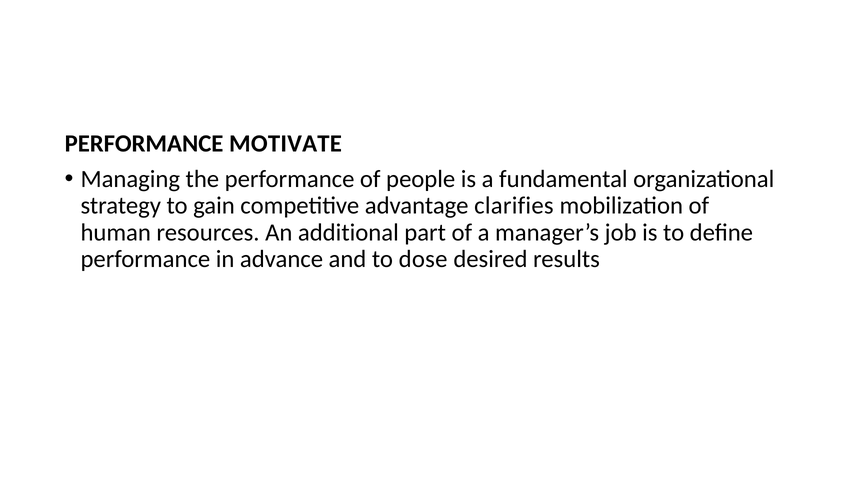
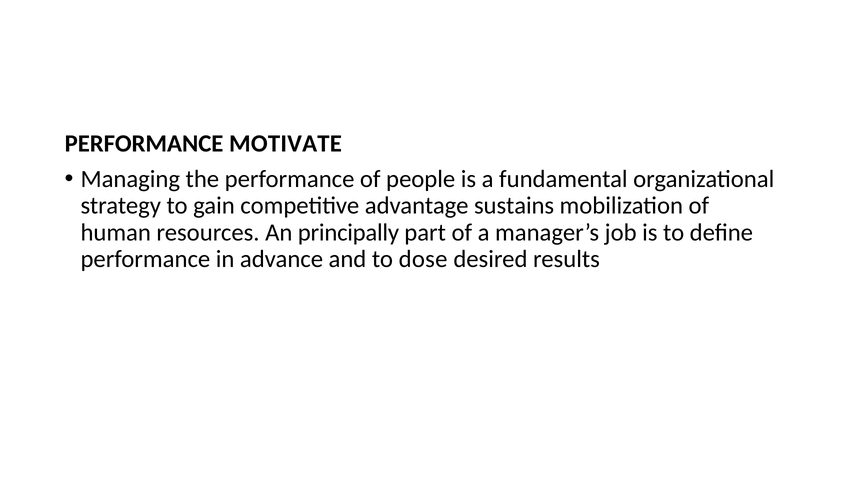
clarifies: clarifies -> sustains
additional: additional -> principally
